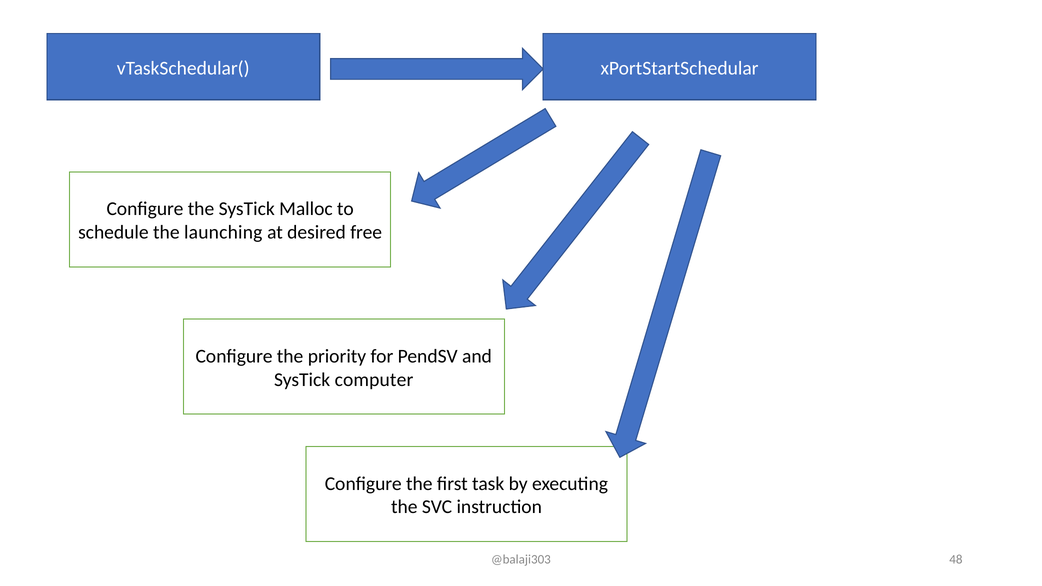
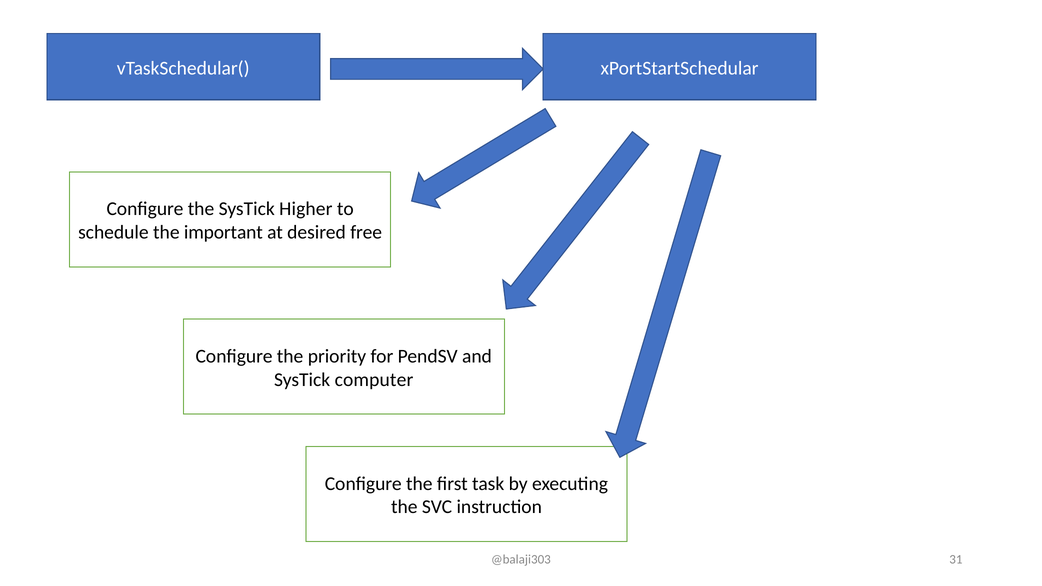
Malloc: Malloc -> Higher
launching: launching -> important
48: 48 -> 31
